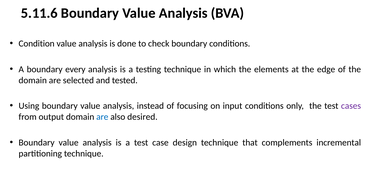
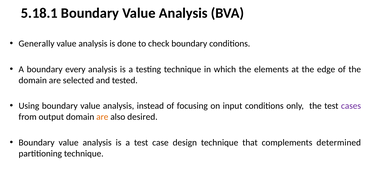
5.11.6: 5.11.6 -> 5.18.1
Condition: Condition -> Generally
are at (102, 117) colour: blue -> orange
incremental: incremental -> determined
